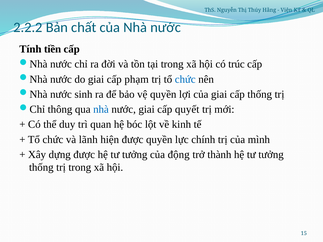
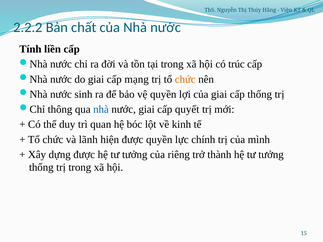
tiền: tiền -> liền
phạm: phạm -> mạng
chức at (185, 79) colour: blue -> orange
động: động -> riêng
